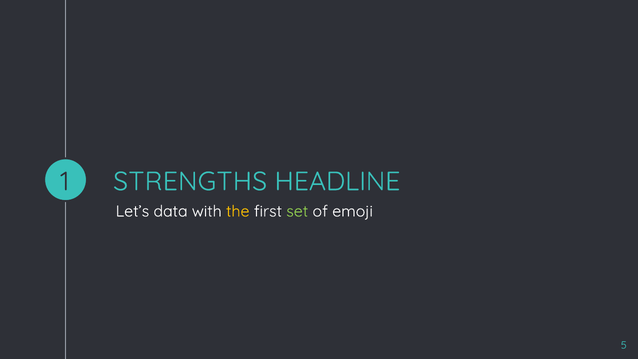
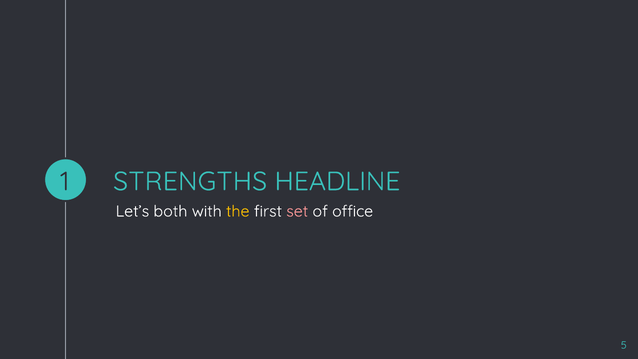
data: data -> both
set colour: light green -> pink
emoji: emoji -> office
